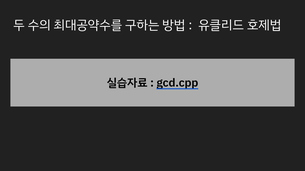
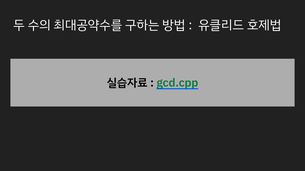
gcd.cpp colour: black -> green
